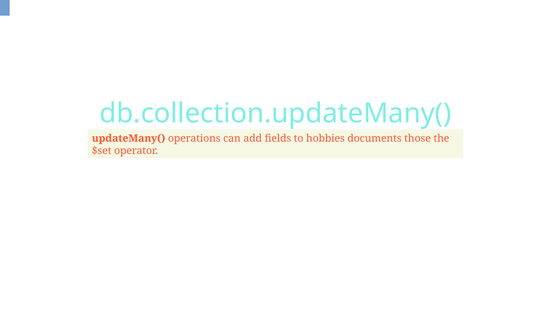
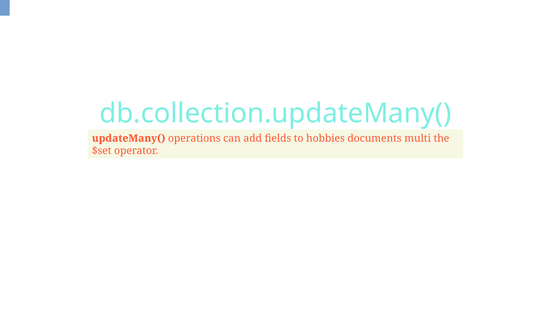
those: those -> multi
